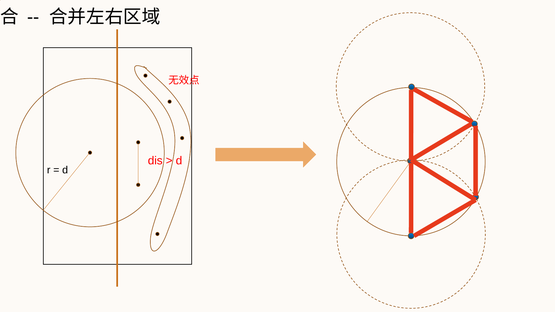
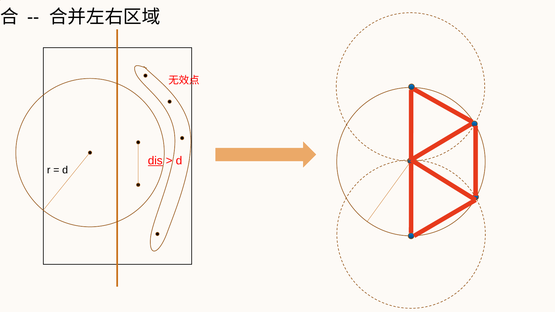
dis underline: none -> present
